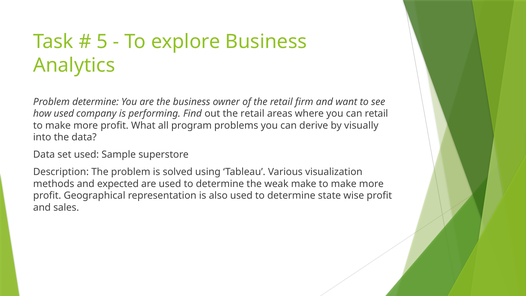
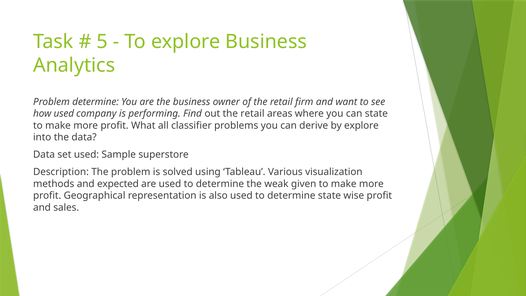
can retail: retail -> state
program: program -> classifier
by visually: visually -> explore
weak make: make -> given
